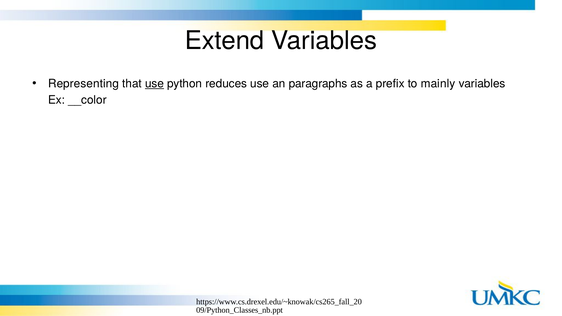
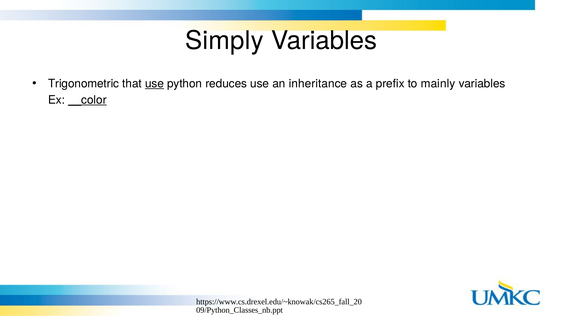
Extend: Extend -> Simply
Representing: Representing -> Trigonometric
paragraphs: paragraphs -> inheritance
__color underline: none -> present
